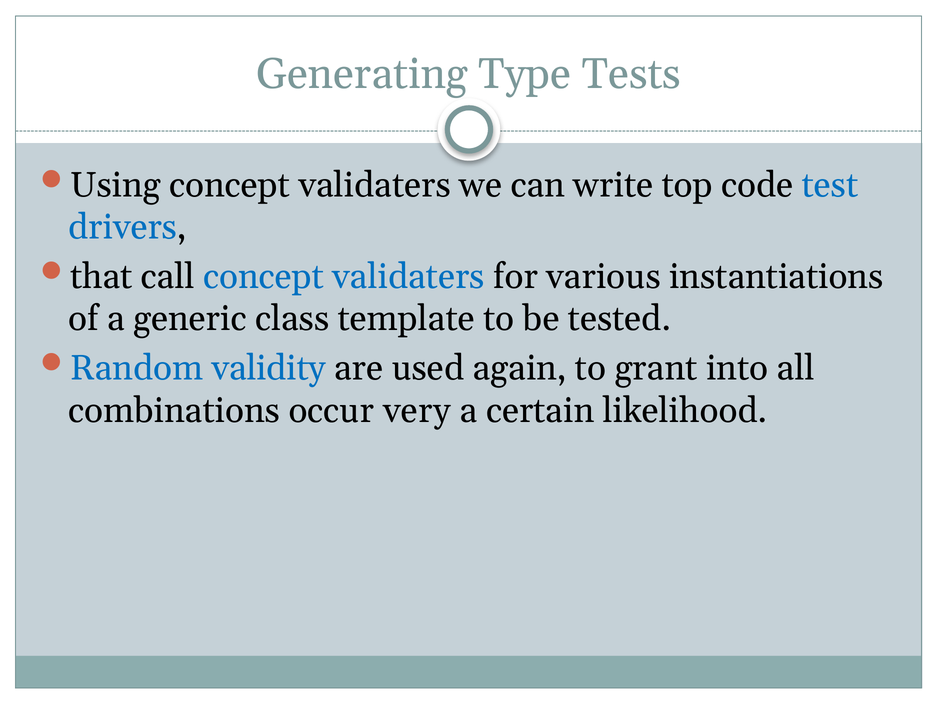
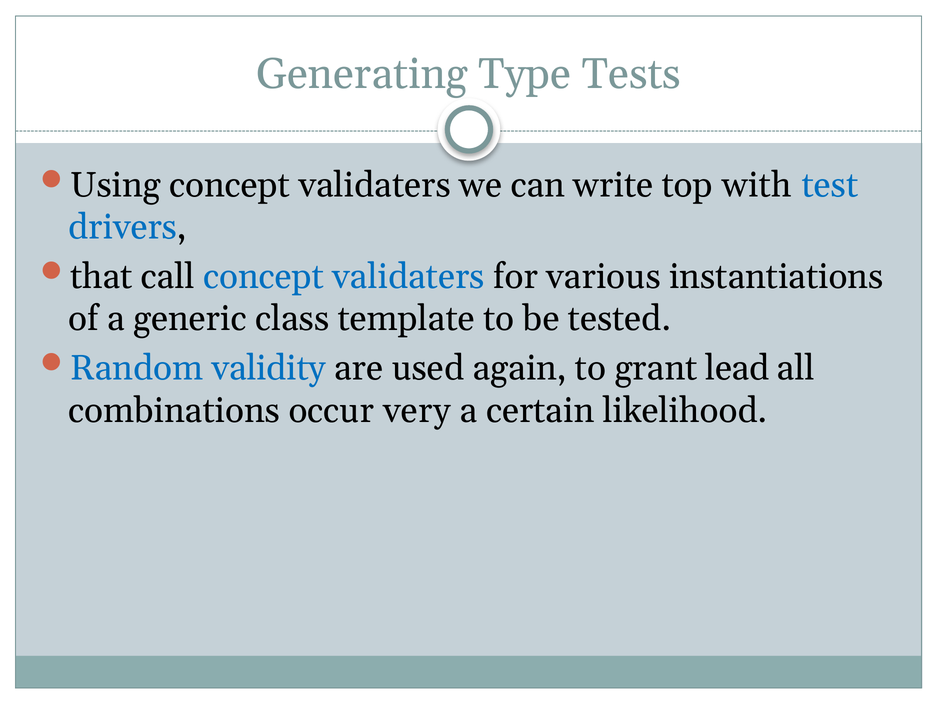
code: code -> with
into: into -> lead
